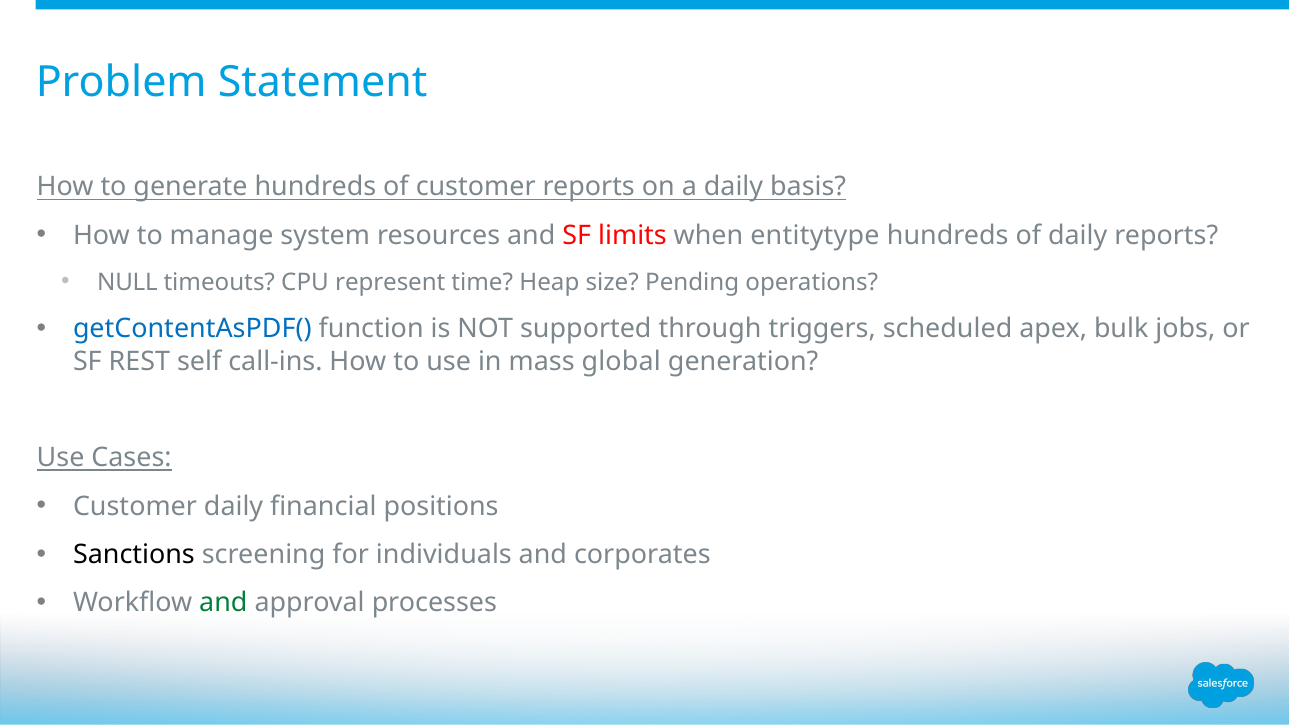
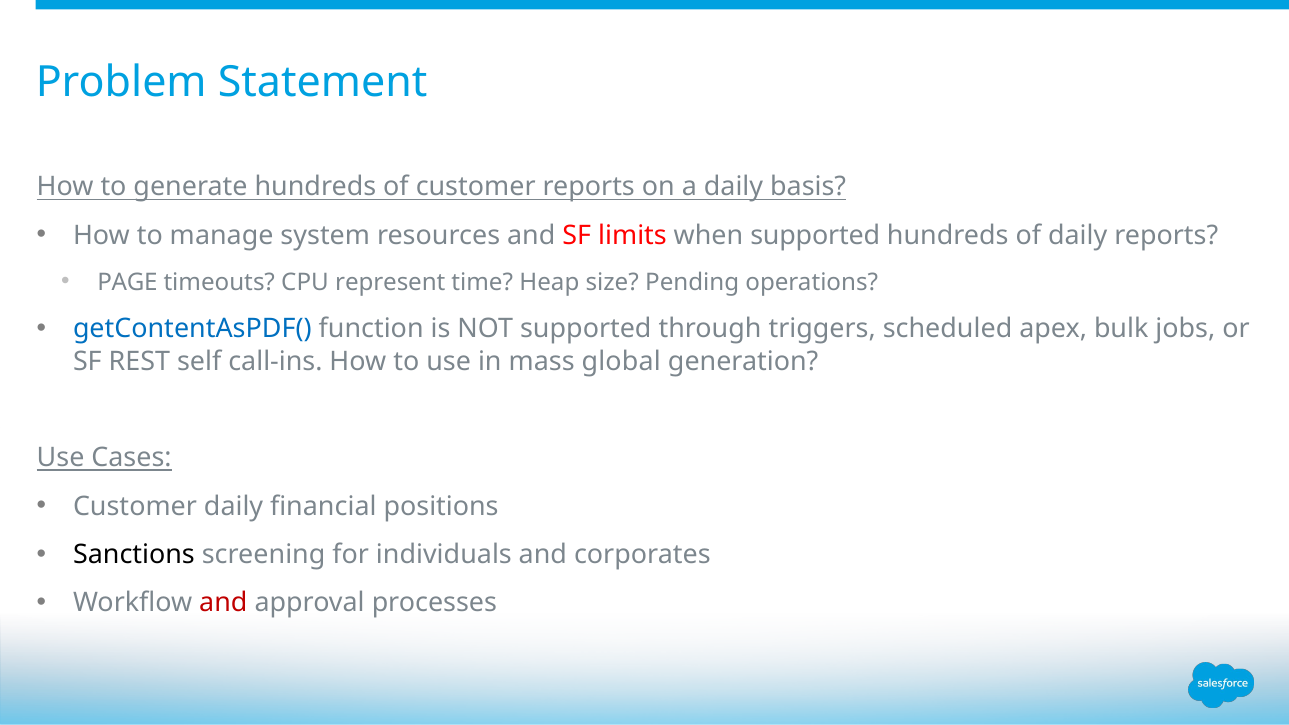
when entitytype: entitytype -> supported
NULL: NULL -> PAGE
and at (223, 603) colour: green -> red
